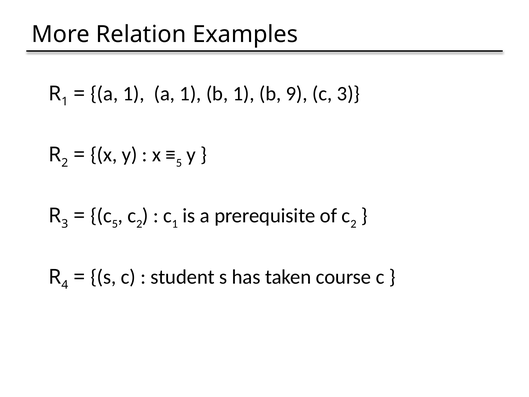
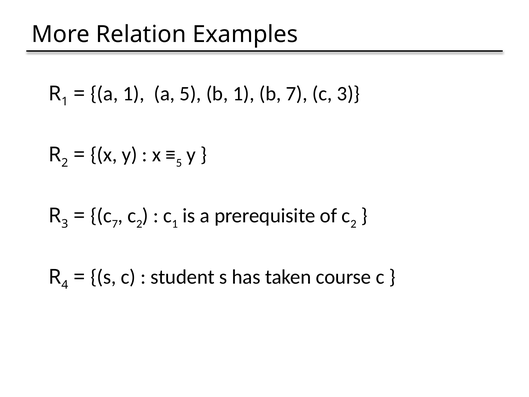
1 a 1: 1 -> 5
b 9: 9 -> 7
c 5: 5 -> 7
